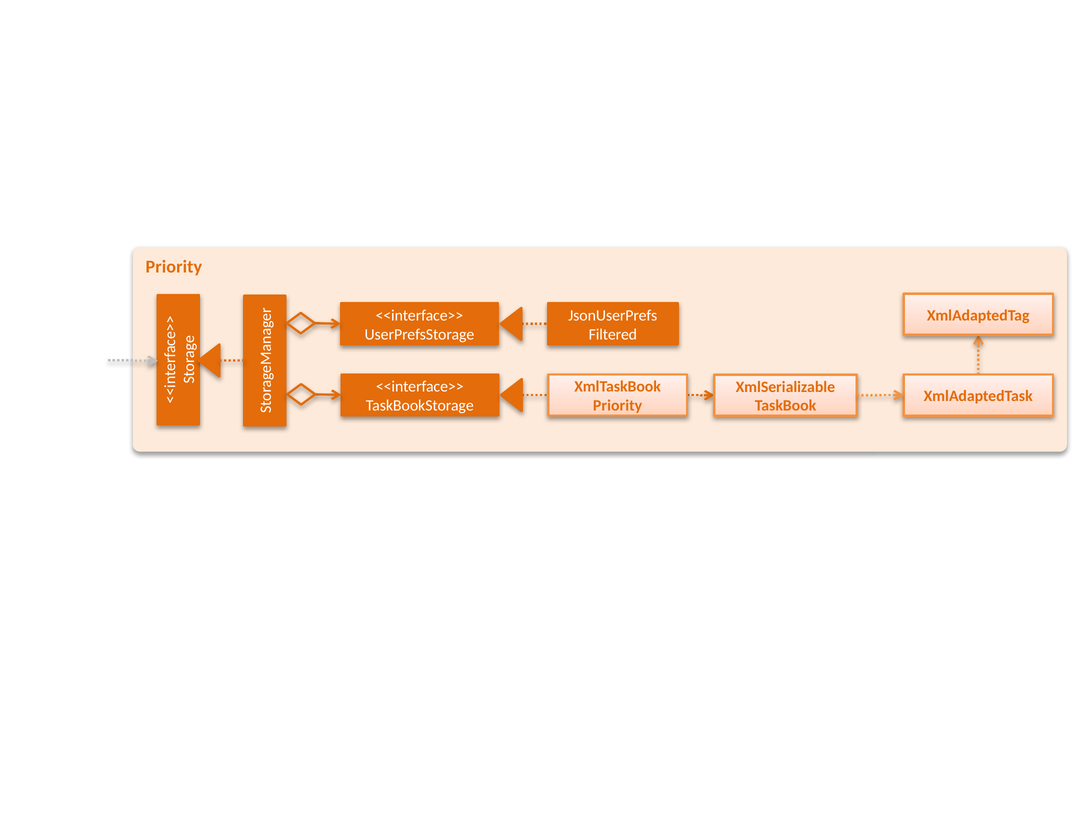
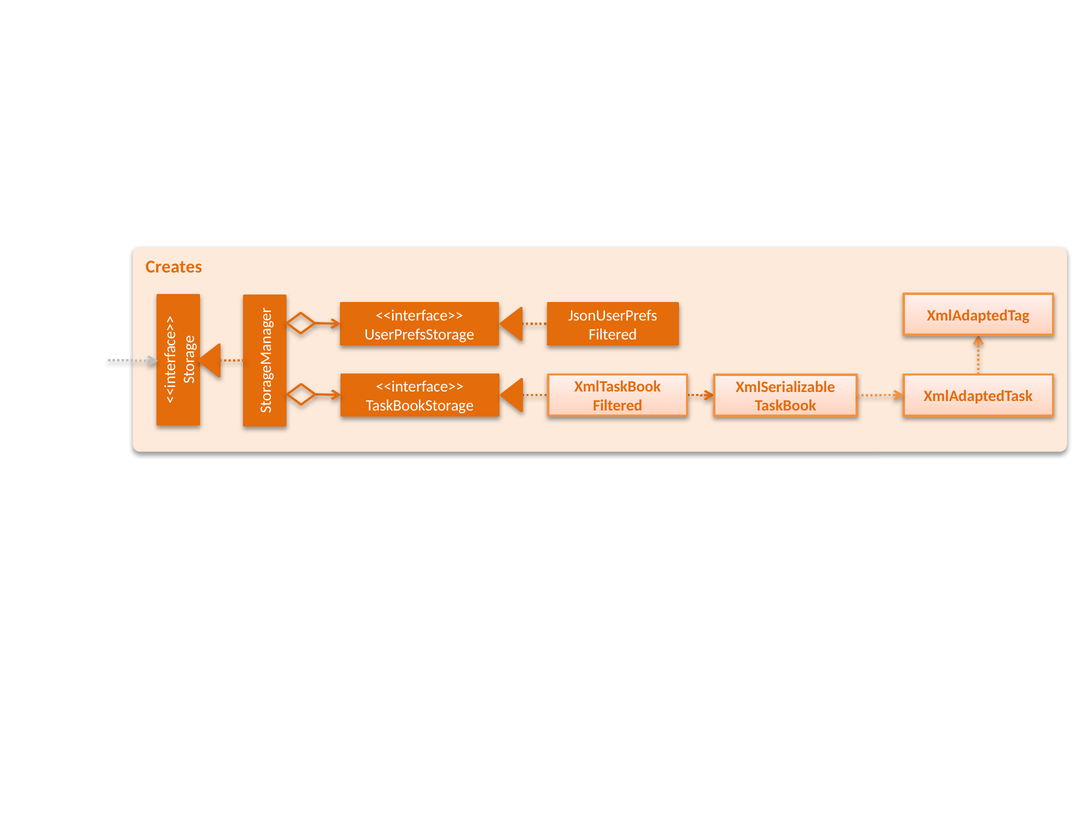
Priority at (174, 267): Priority -> Creates
Priority at (618, 406): Priority -> Filtered
